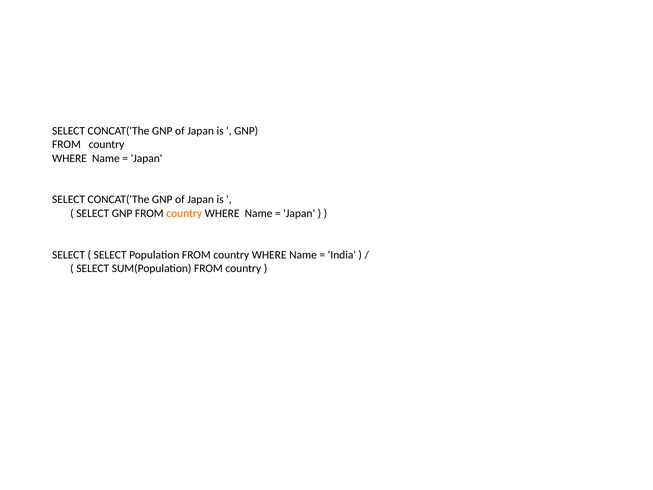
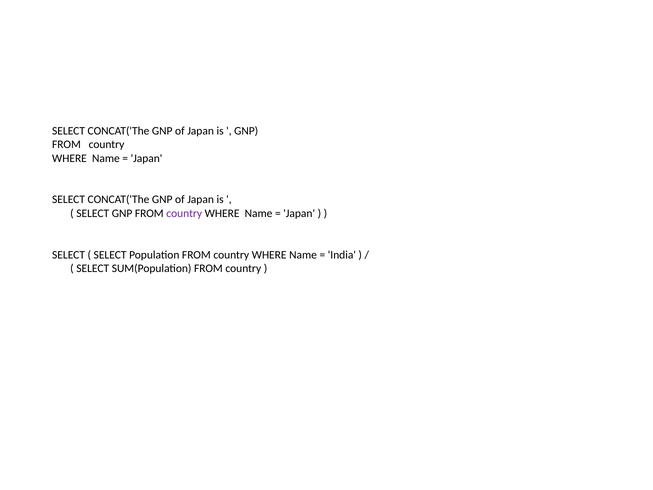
country at (184, 213) colour: orange -> purple
